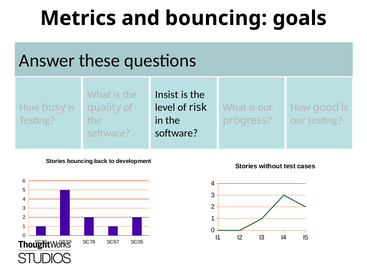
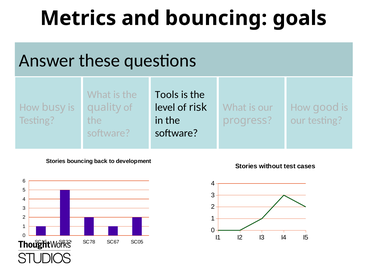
Insist: Insist -> Tools
